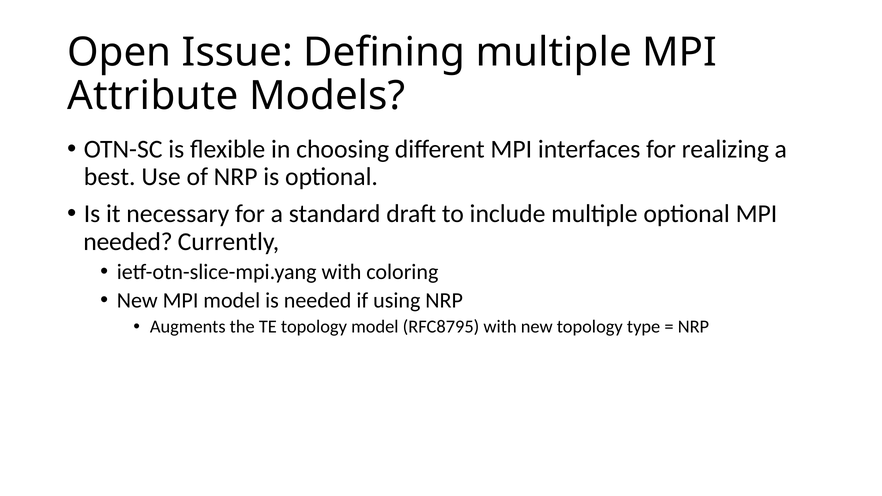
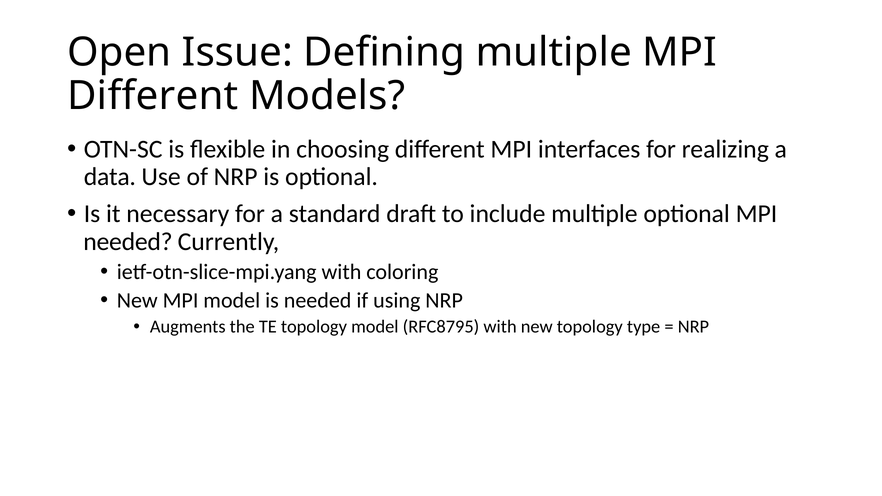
Attribute at (153, 96): Attribute -> Different
best: best -> data
